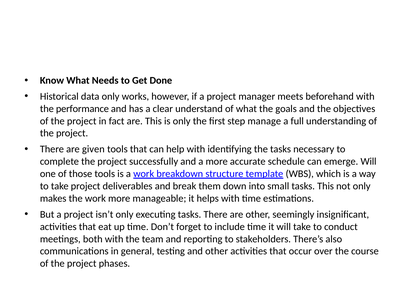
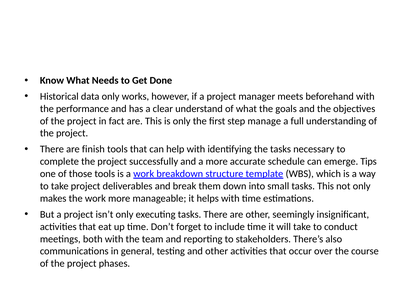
given: given -> finish
emerge Will: Will -> Tips
